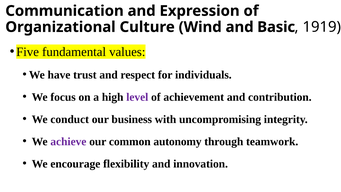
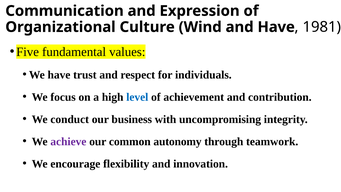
1919: 1919 -> 1981
and Basic: Basic -> Have
level colour: purple -> blue
